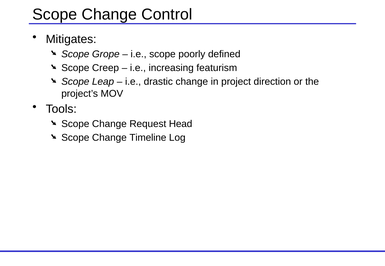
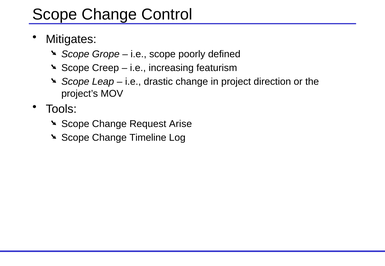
Head: Head -> Arise
